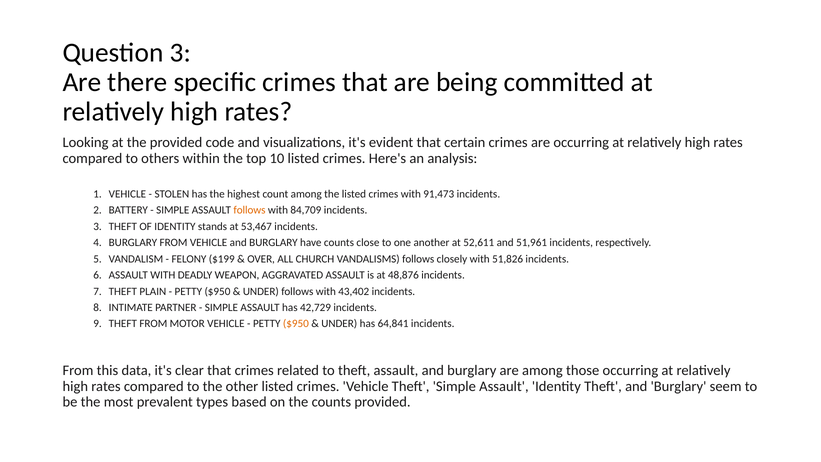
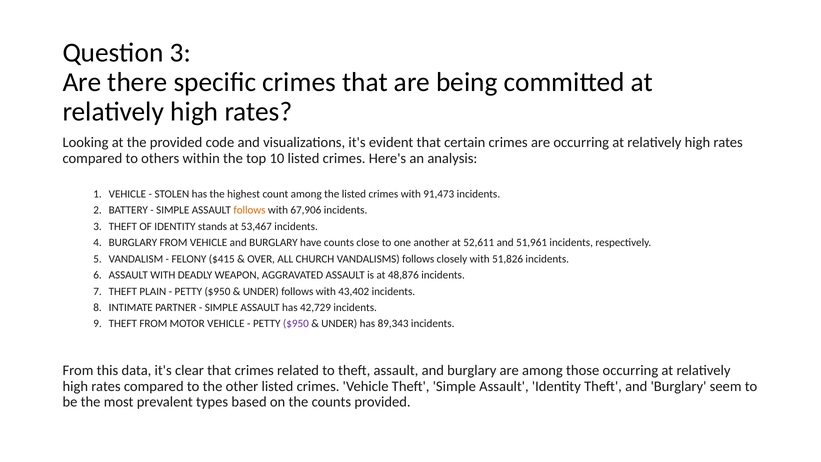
84,709: 84,709 -> 67,906
$199: $199 -> $415
$950 at (296, 324) colour: orange -> purple
64,841: 64,841 -> 89,343
